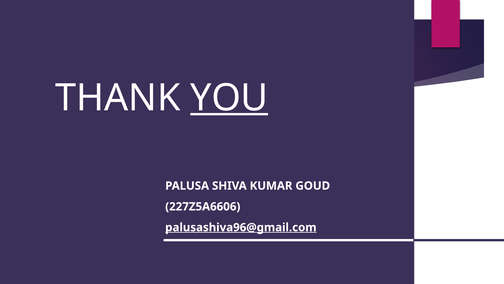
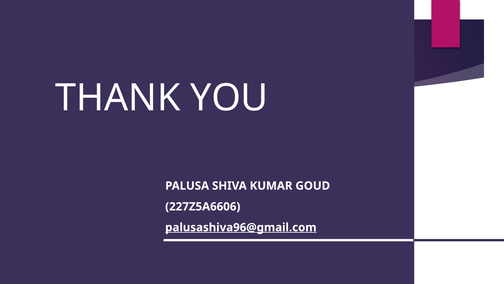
YOU underline: present -> none
